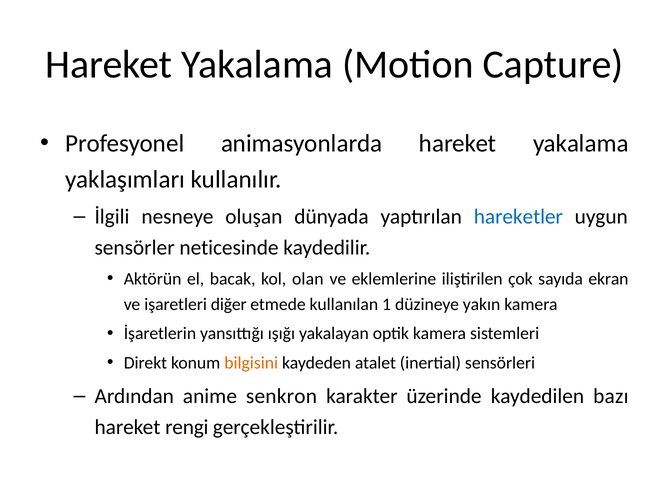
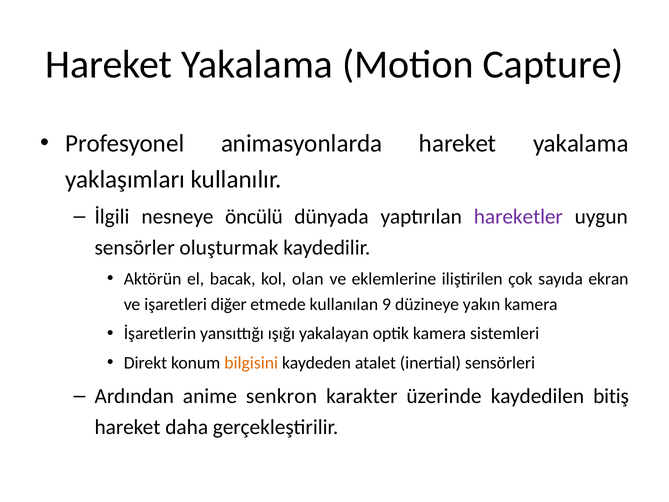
oluşan: oluşan -> öncülü
hareketler colour: blue -> purple
neticesinde: neticesinde -> oluşturmak
1: 1 -> 9
bazı: bazı -> bitiş
rengi: rengi -> daha
